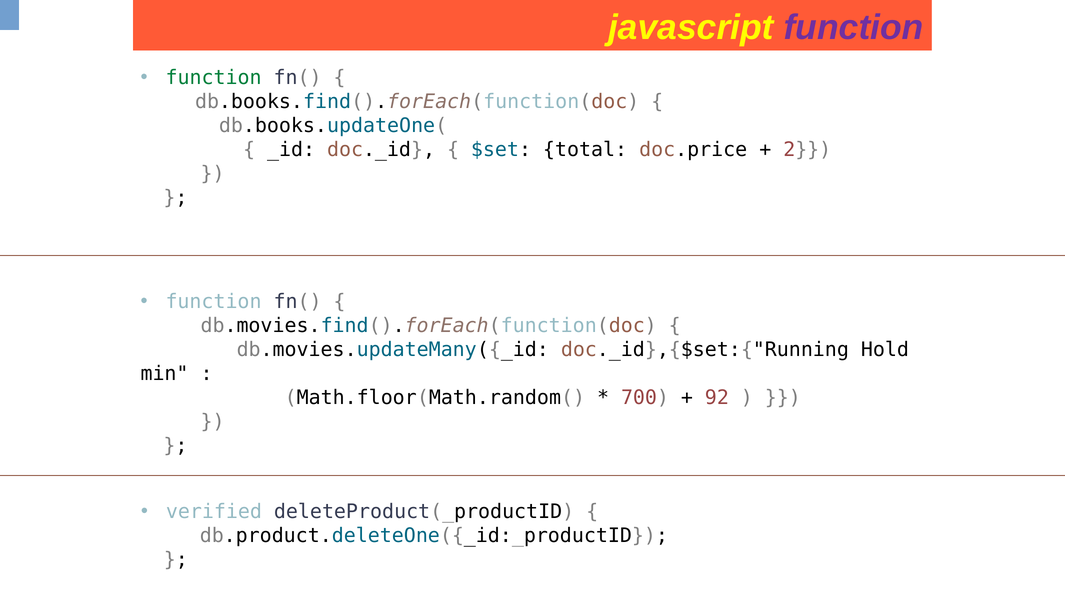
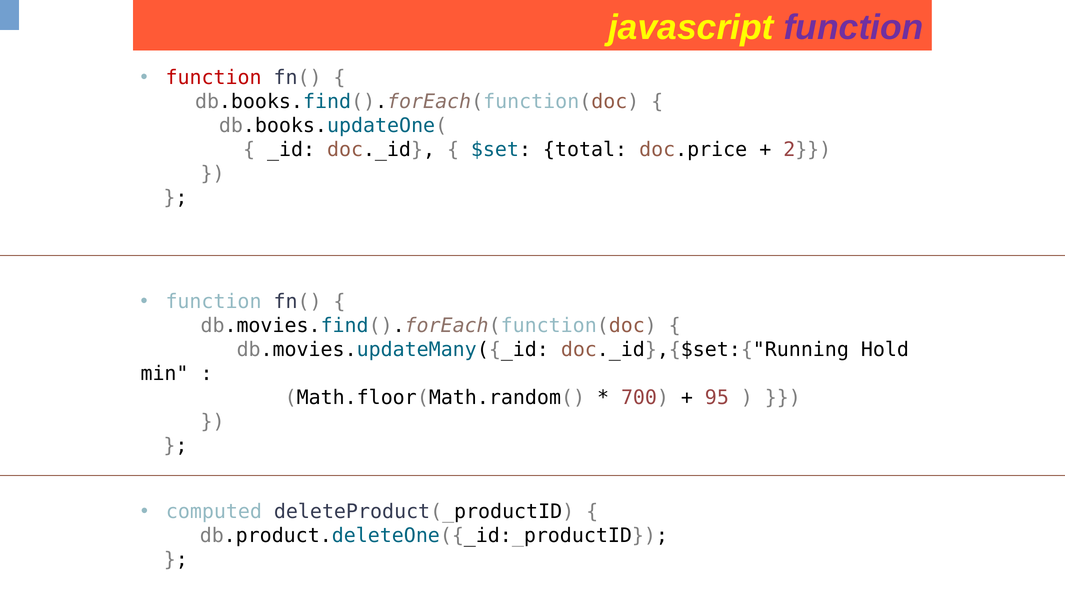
function at (214, 78) colour: green -> red
92: 92 -> 95
verified: verified -> computed
